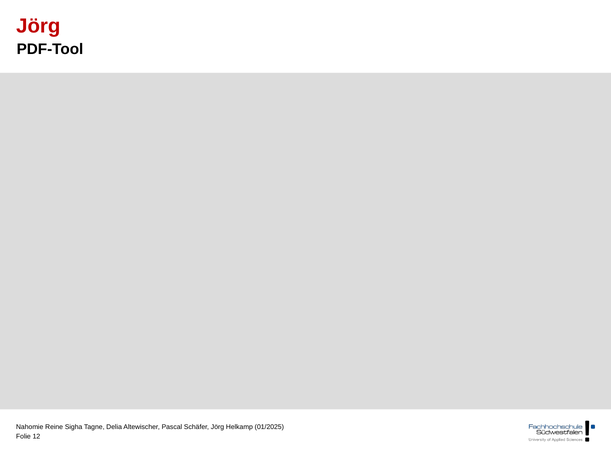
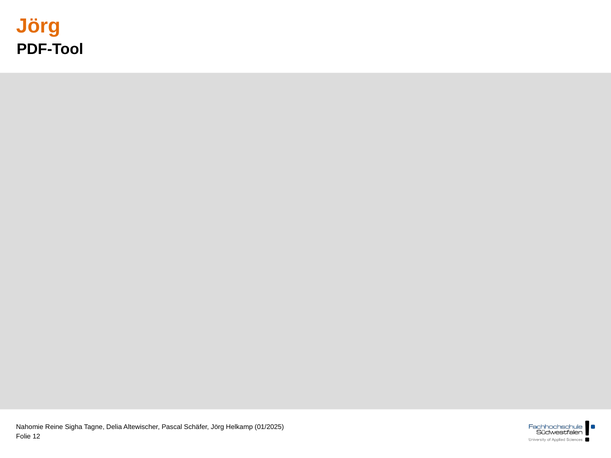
Jörg at (38, 26) colour: red -> orange
